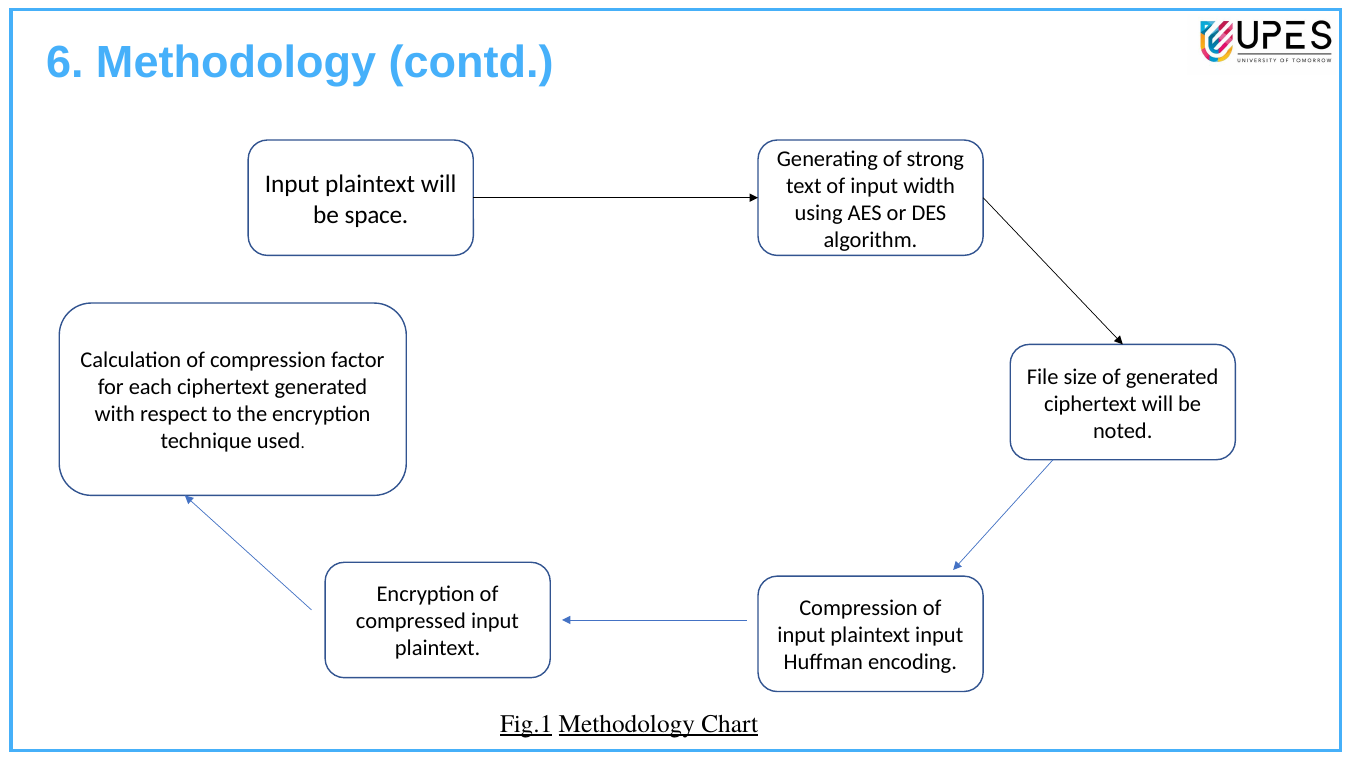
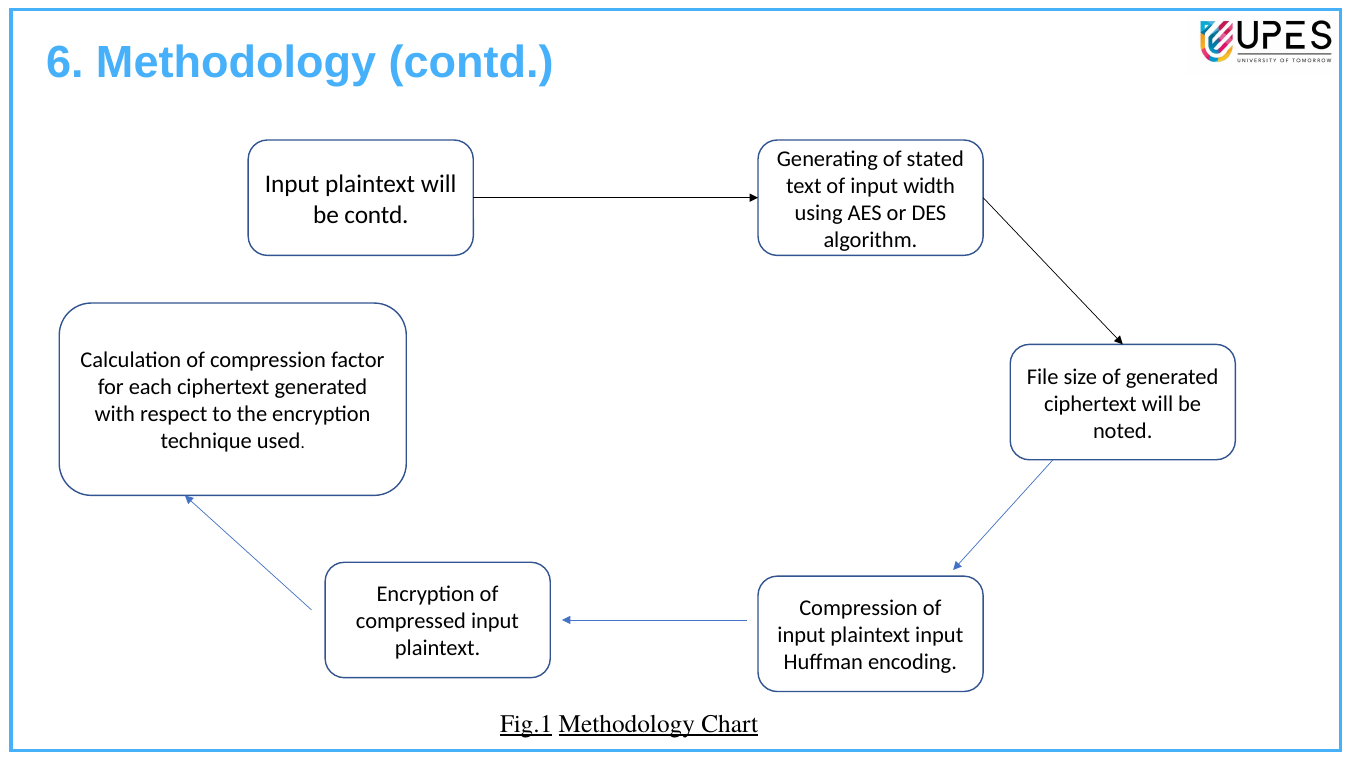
strong: strong -> stated
be space: space -> contd
